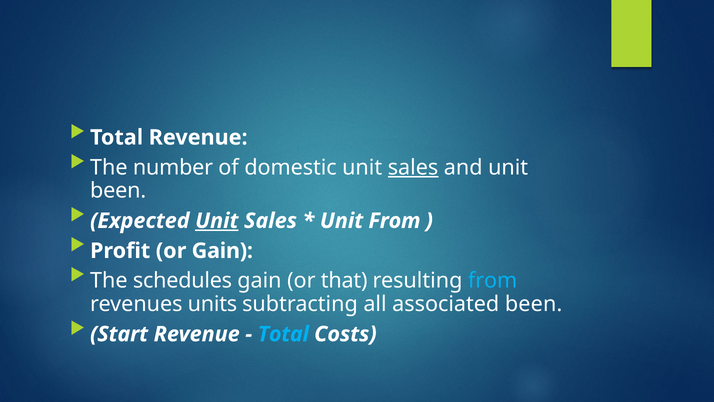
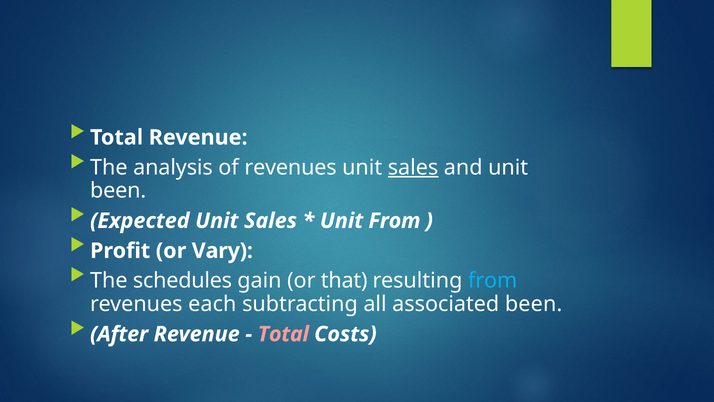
number: number -> analysis
of domestic: domestic -> revenues
Unit at (217, 221) underline: present -> none
or Gain: Gain -> Vary
units: units -> each
Start: Start -> After
Total at (283, 334) colour: light blue -> pink
